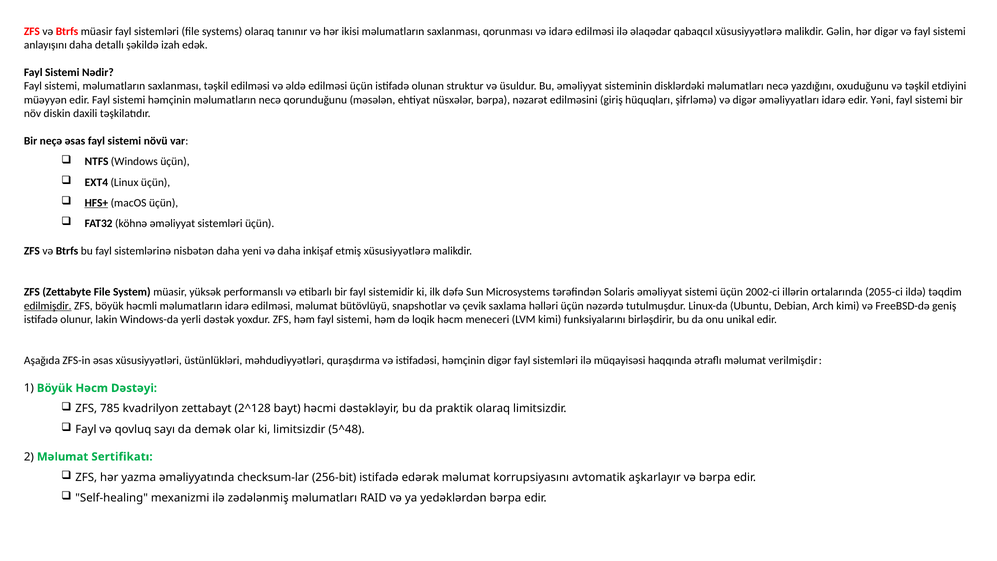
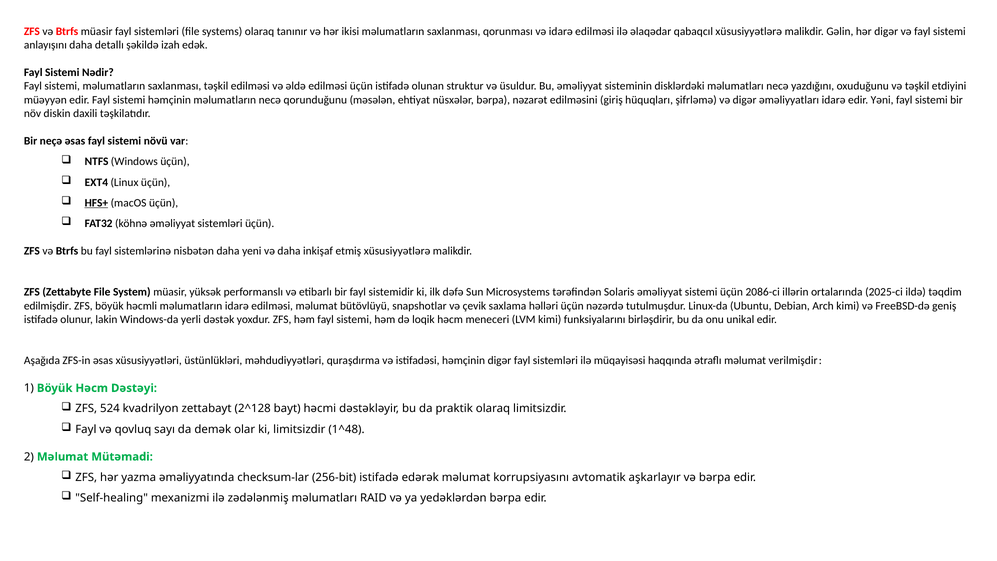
2002-ci: 2002-ci -> 2086-ci
2055-ci: 2055-ci -> 2025-ci
edilmişdir underline: present -> none
785: 785 -> 524
5^48: 5^48 -> 1^48
Sertifikatı: Sertifikatı -> Mütəmadi
